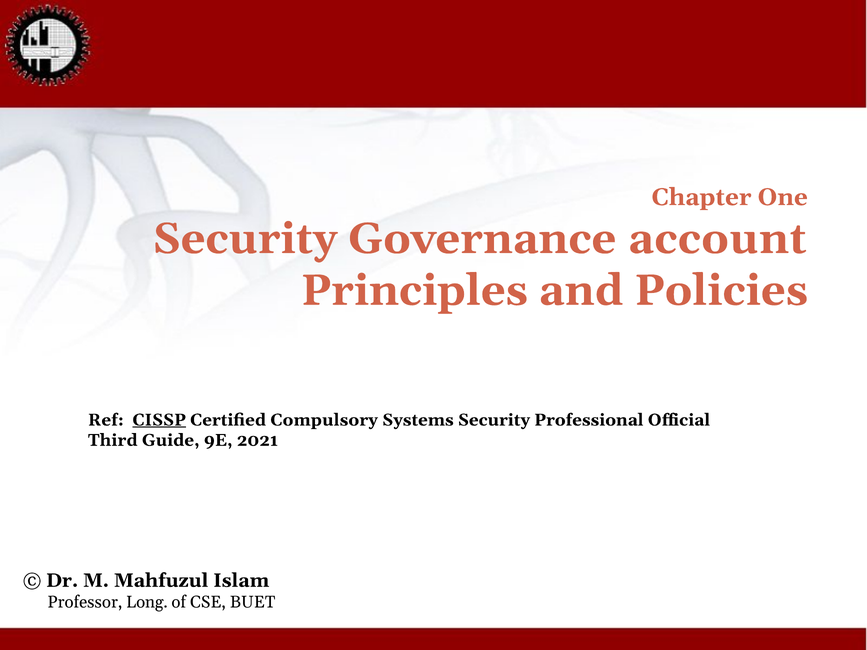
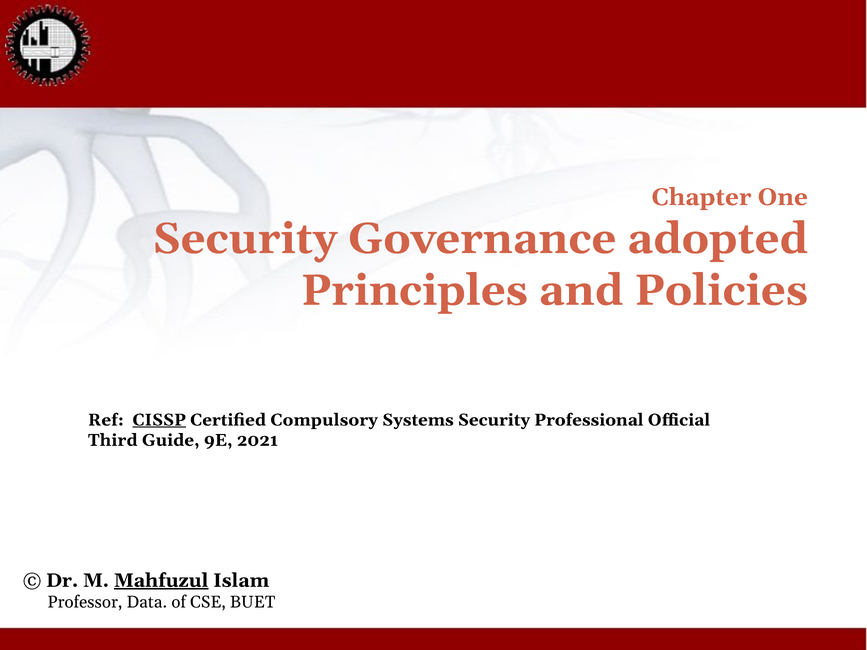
account: account -> adopted
Mahfuzul underline: none -> present
Long: Long -> Data
